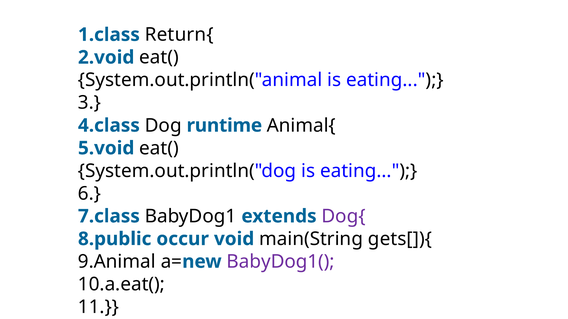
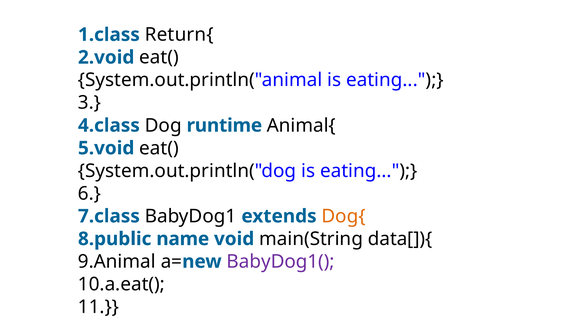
Dog{ colour: purple -> orange
occur: occur -> name
gets[]){: gets[]){ -> data[]){
